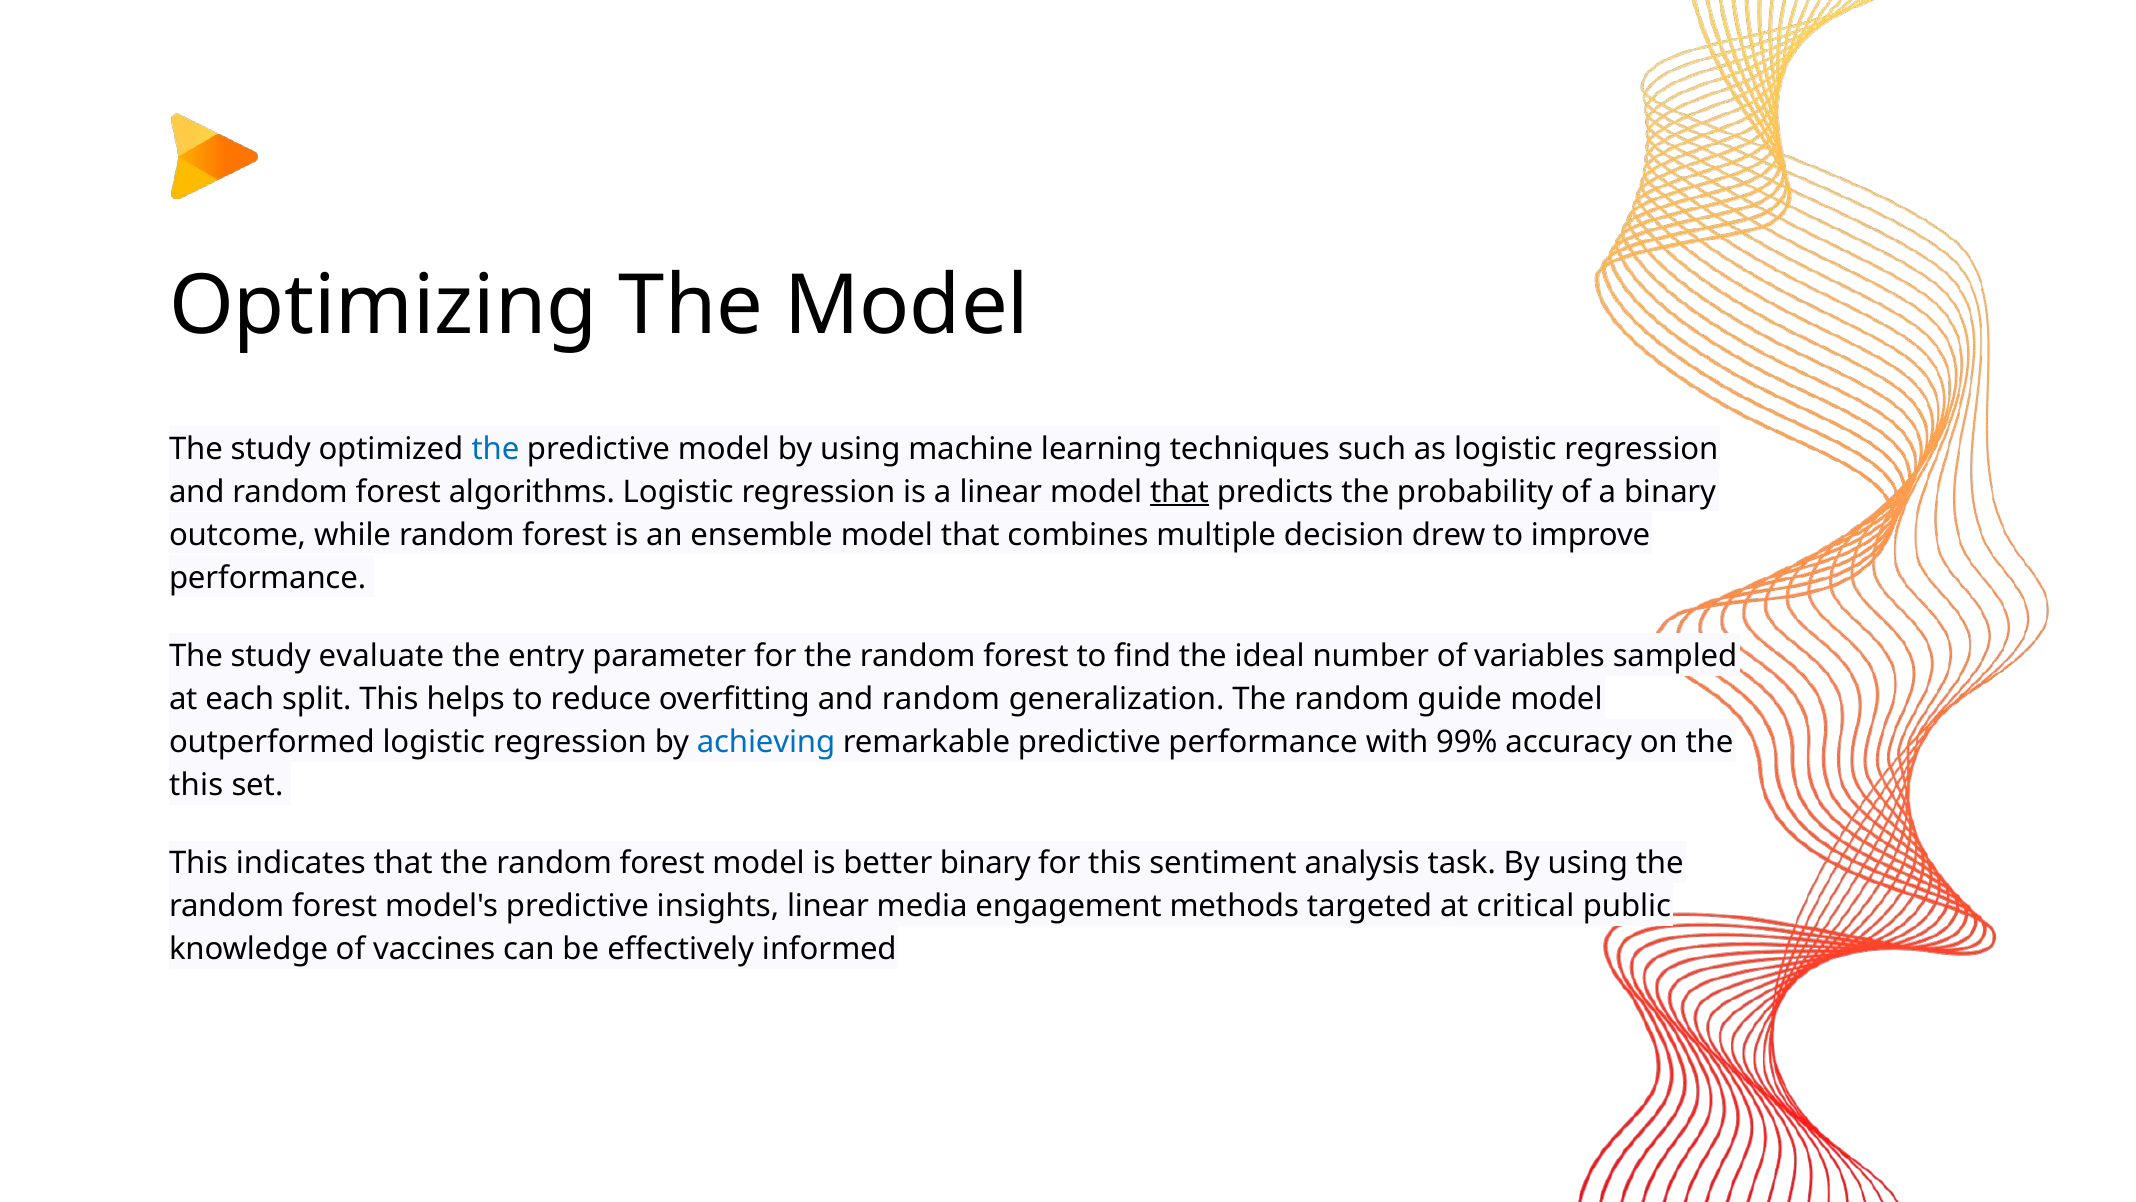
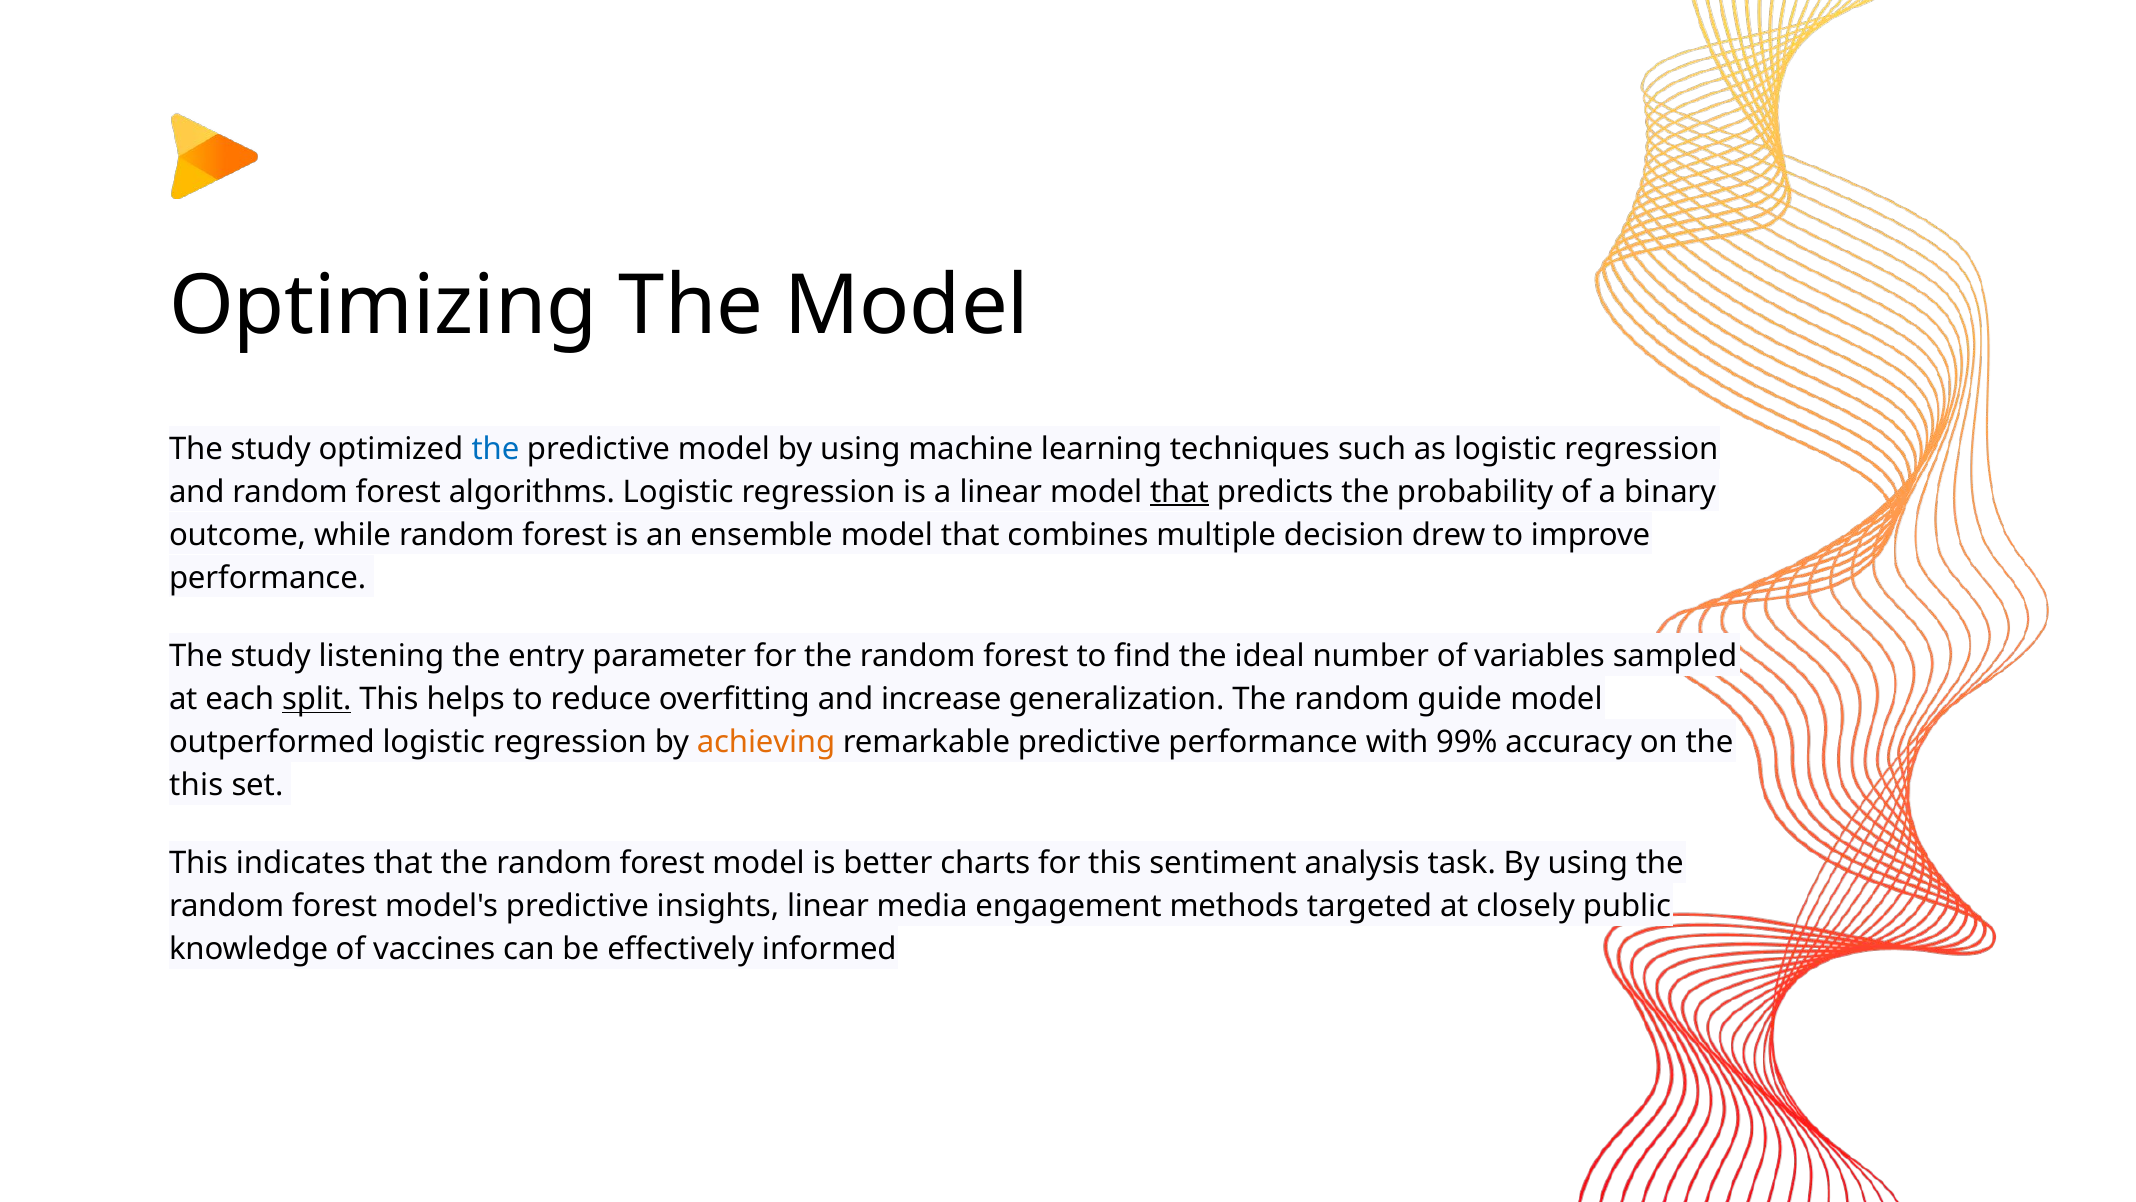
evaluate: evaluate -> listening
split underline: none -> present
overfitting and random: random -> increase
achieving colour: blue -> orange
better binary: binary -> charts
critical: critical -> closely
